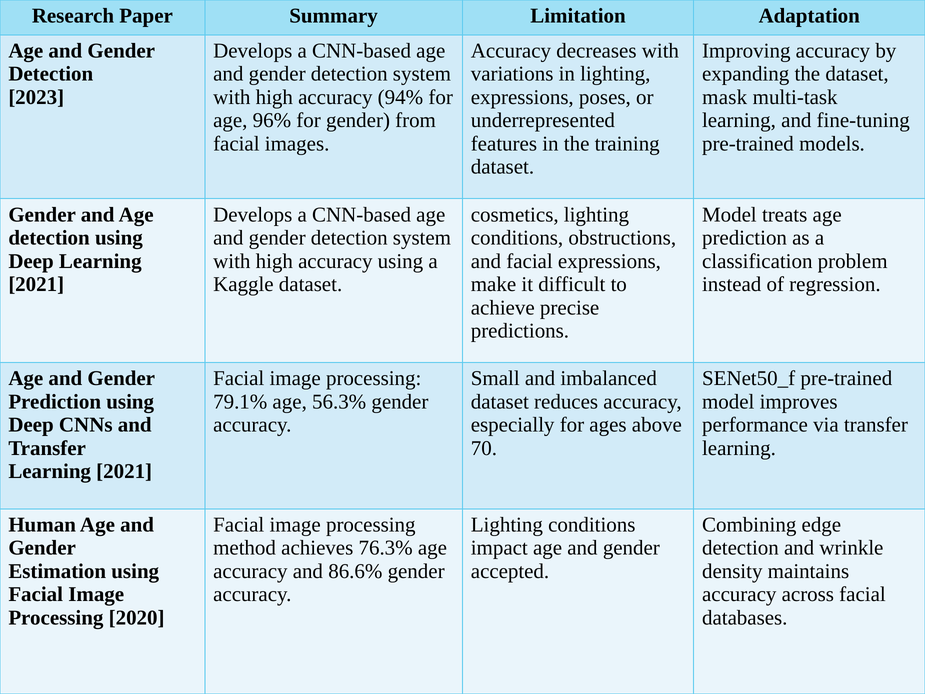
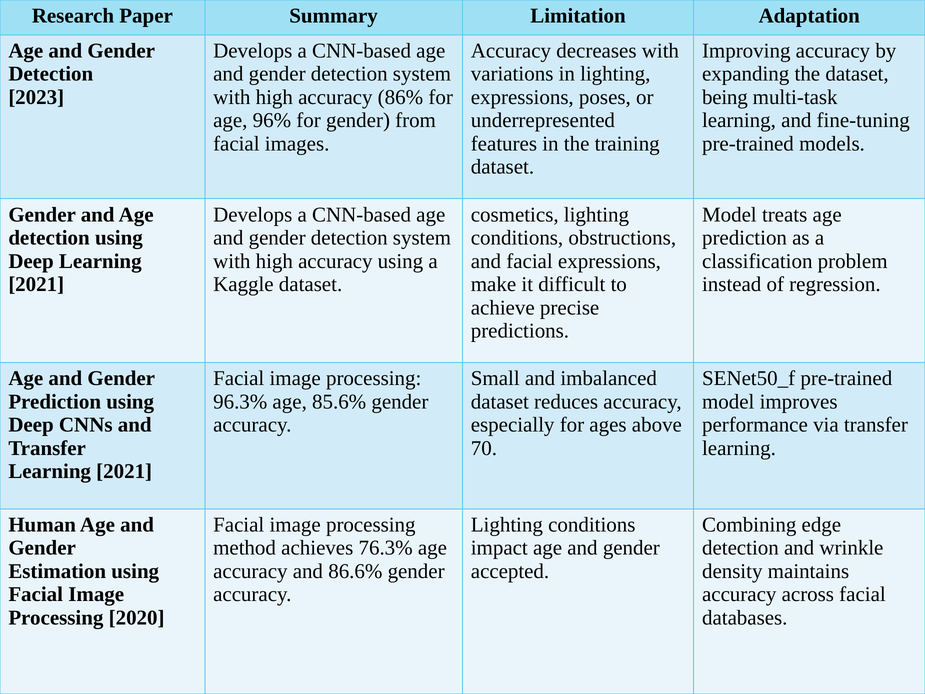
94%: 94% -> 86%
mask: mask -> being
79.1%: 79.1% -> 96.3%
56.3%: 56.3% -> 85.6%
